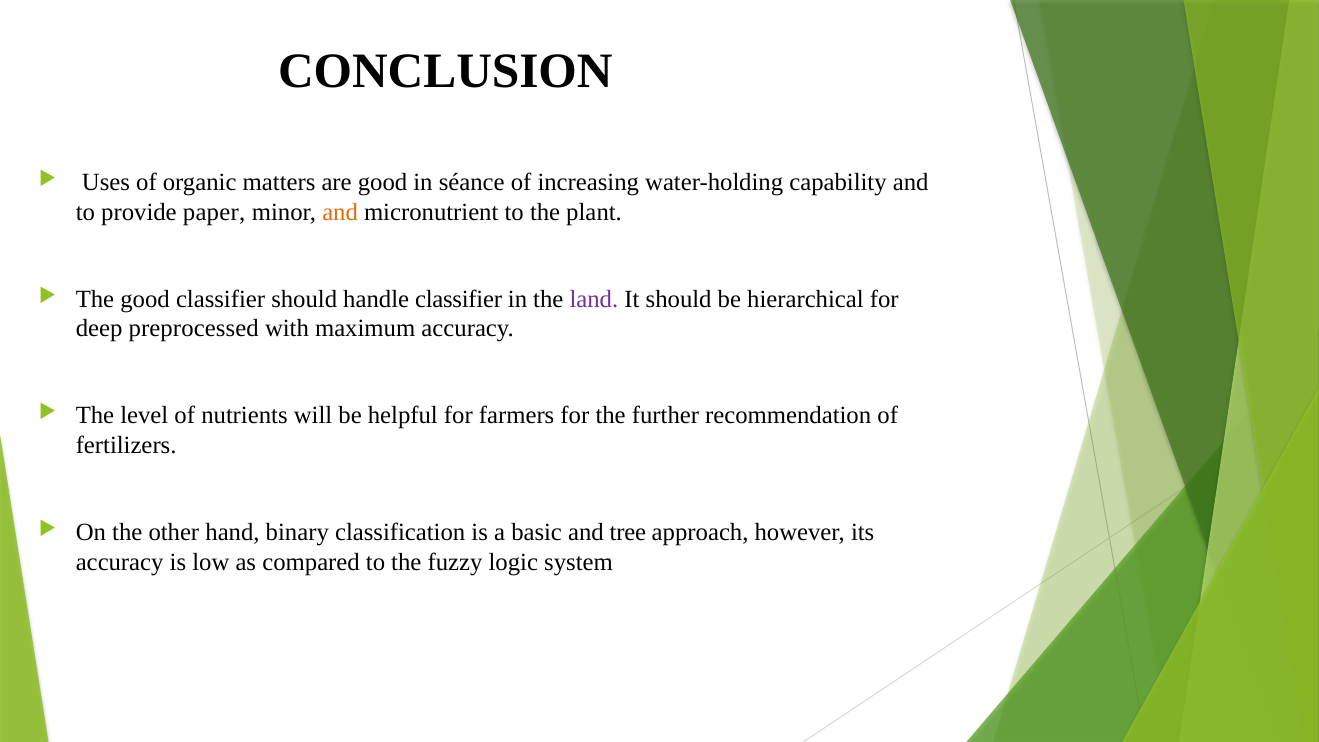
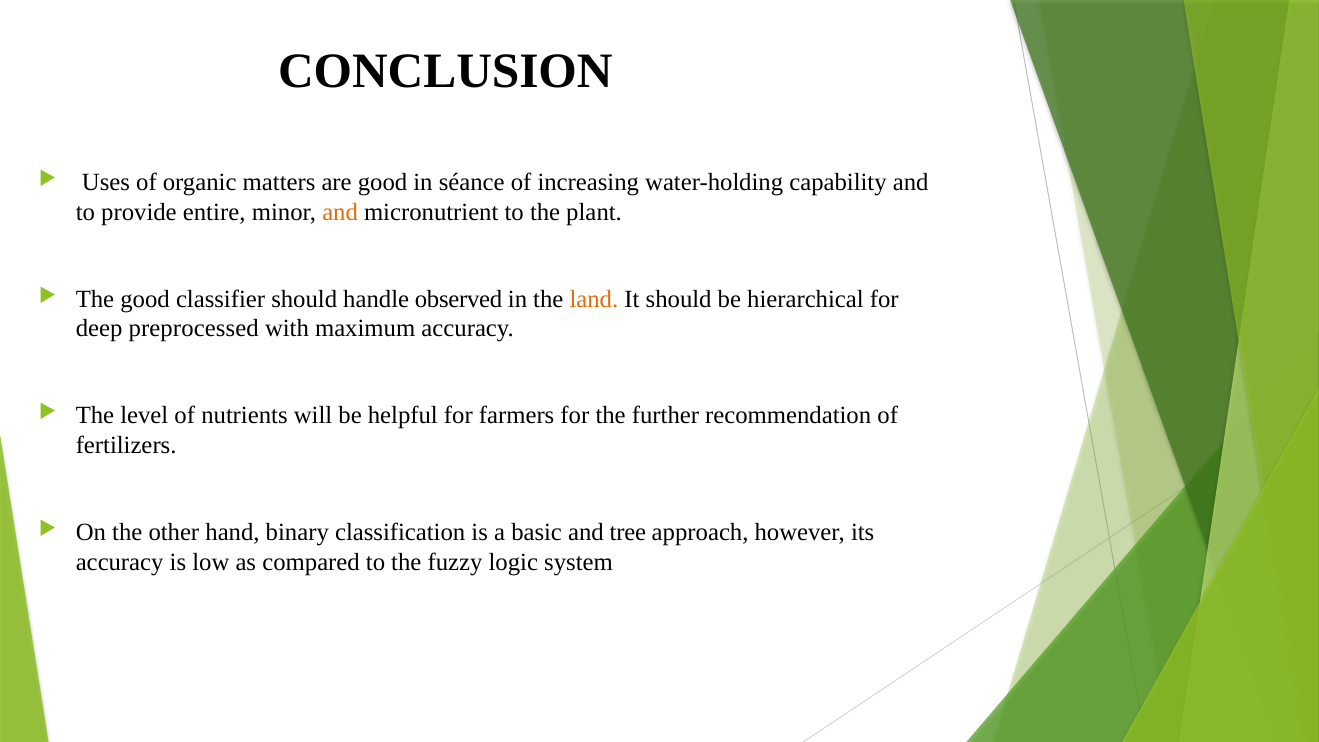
paper: paper -> entire
handle classifier: classifier -> observed
land colour: purple -> orange
